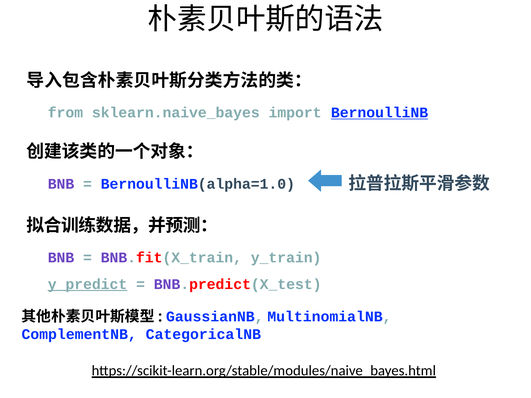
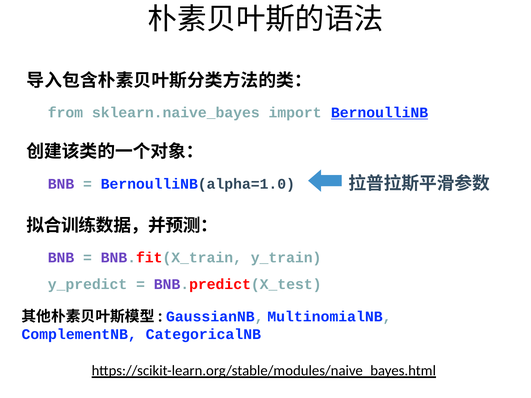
y_predict underline: present -> none
